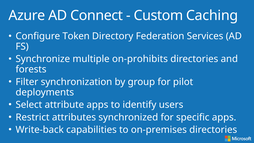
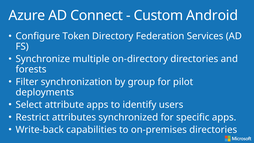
Caching: Caching -> Android
on-prohibits: on-prohibits -> on-directory
